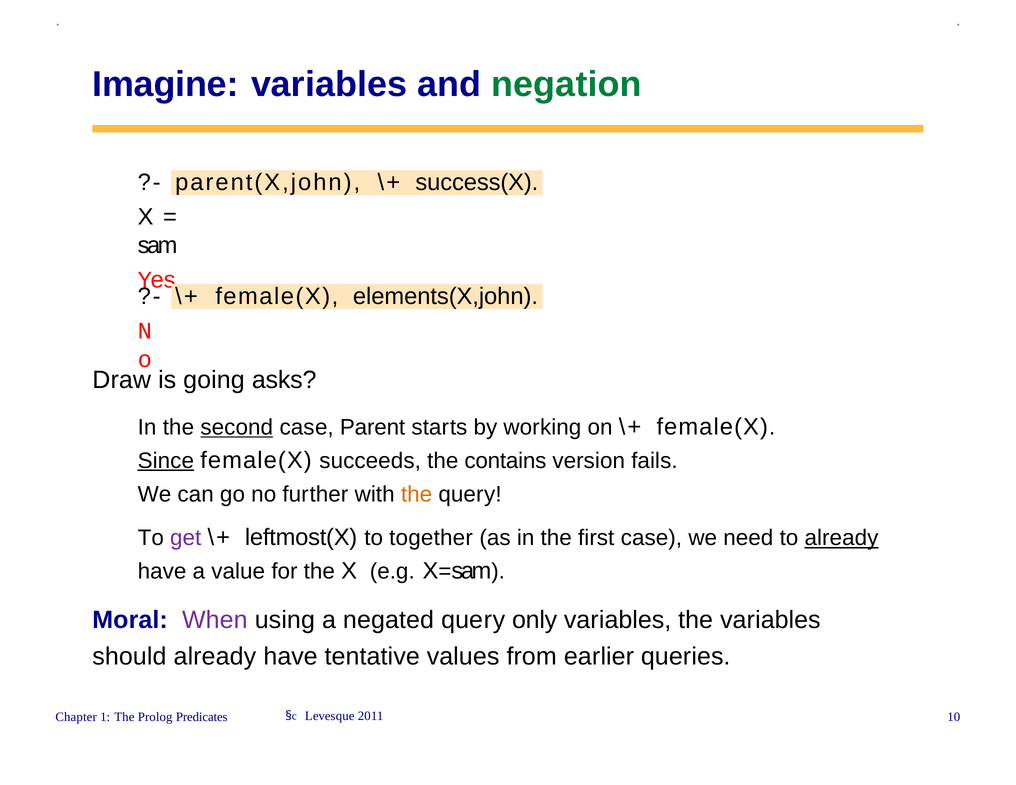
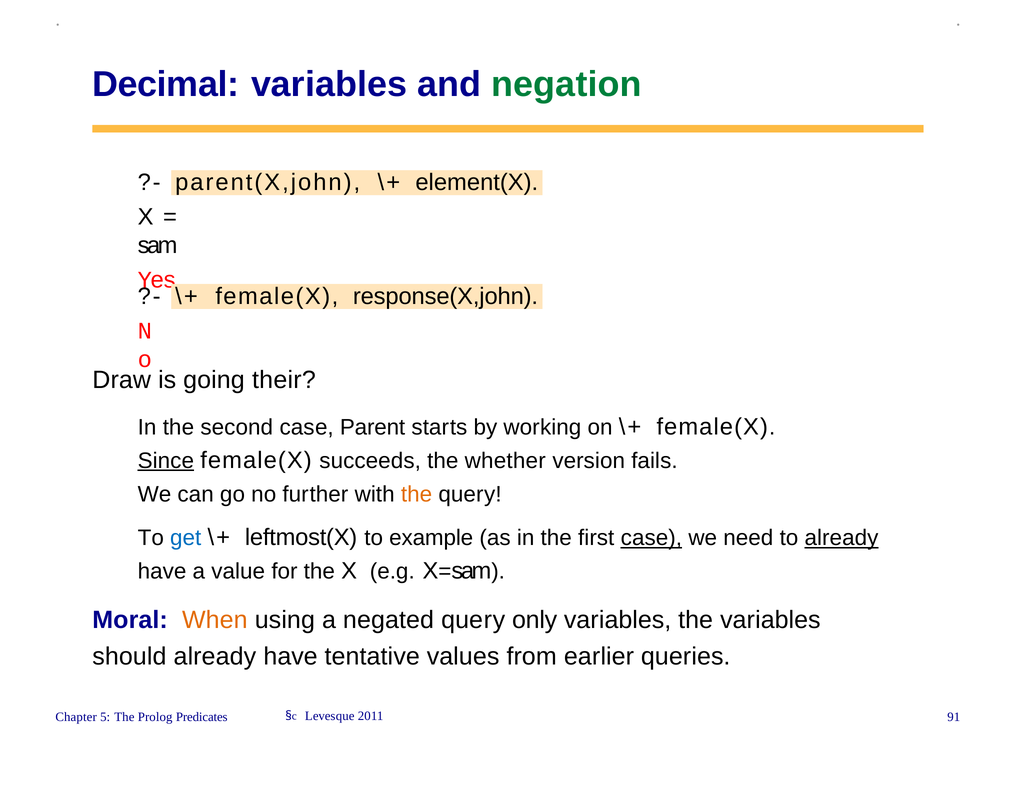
Imagine: Imagine -> Decimal
success(X: success(X -> element(X
elements(X,john: elements(X,john -> response(X,john
asks: asks -> their
second underline: present -> none
contains: contains -> whether
get colour: purple -> blue
together: together -> example
case at (651, 538) underline: none -> present
When colour: purple -> orange
1: 1 -> 5
10: 10 -> 91
